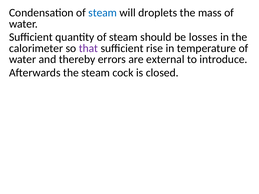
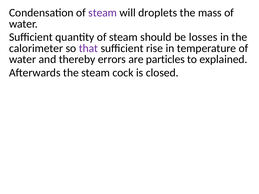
steam at (103, 13) colour: blue -> purple
external: external -> particles
introduce: introduce -> explained
